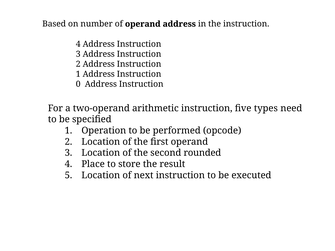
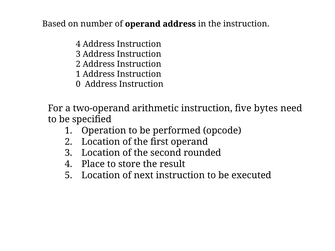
types: types -> bytes
